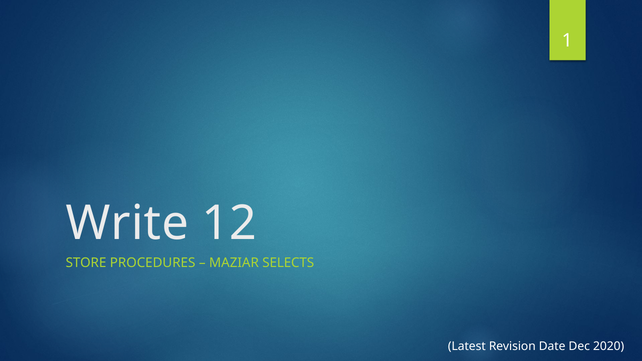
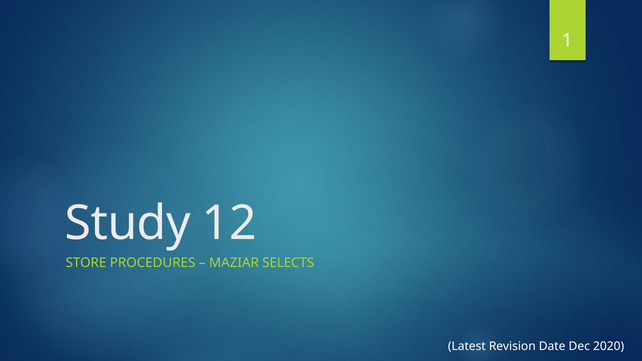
Write: Write -> Study
